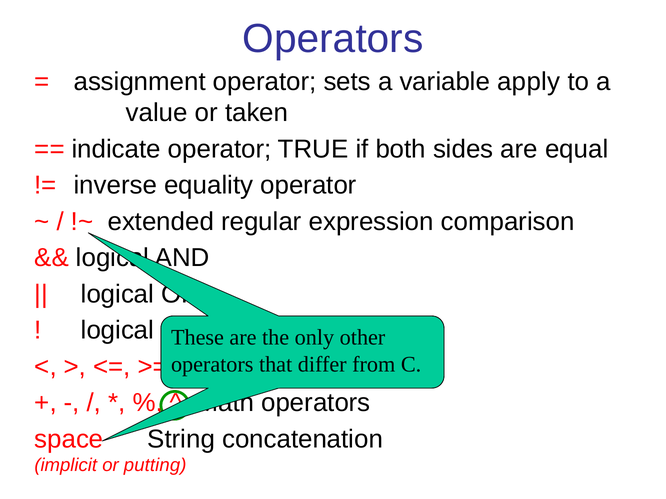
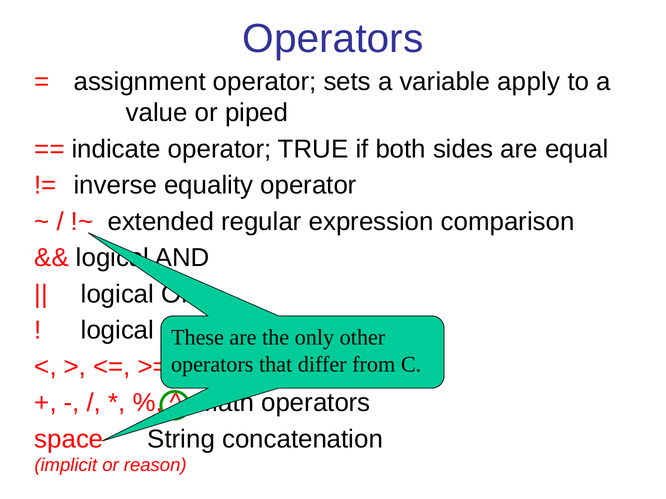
taken: taken -> piped
putting: putting -> reason
